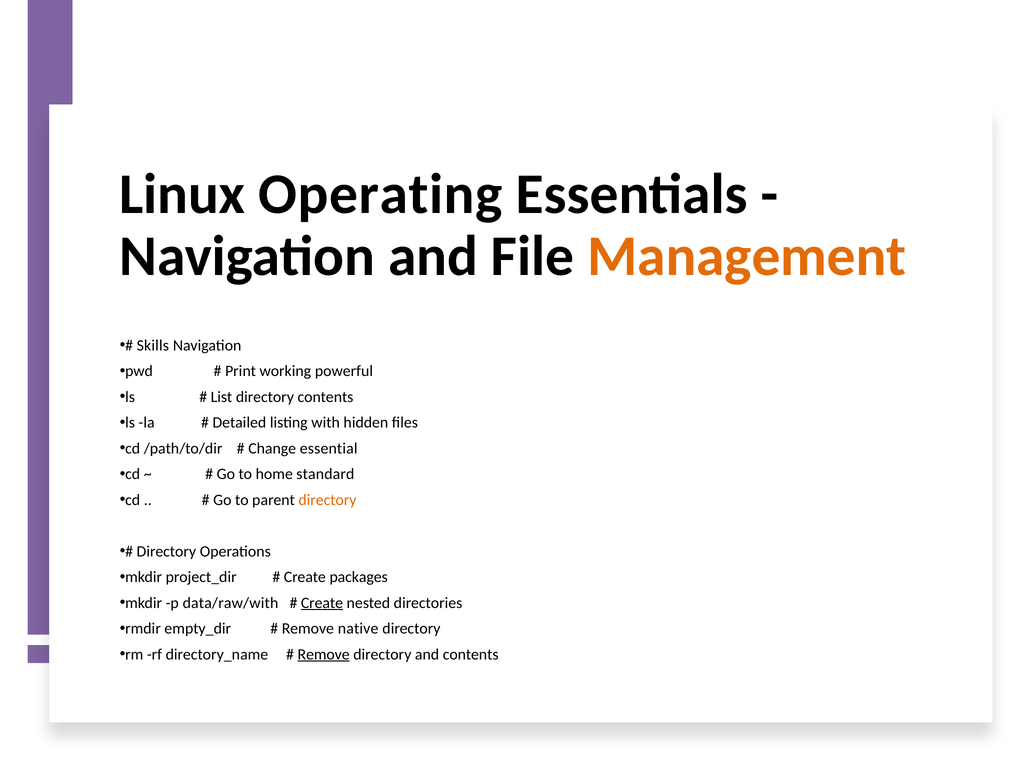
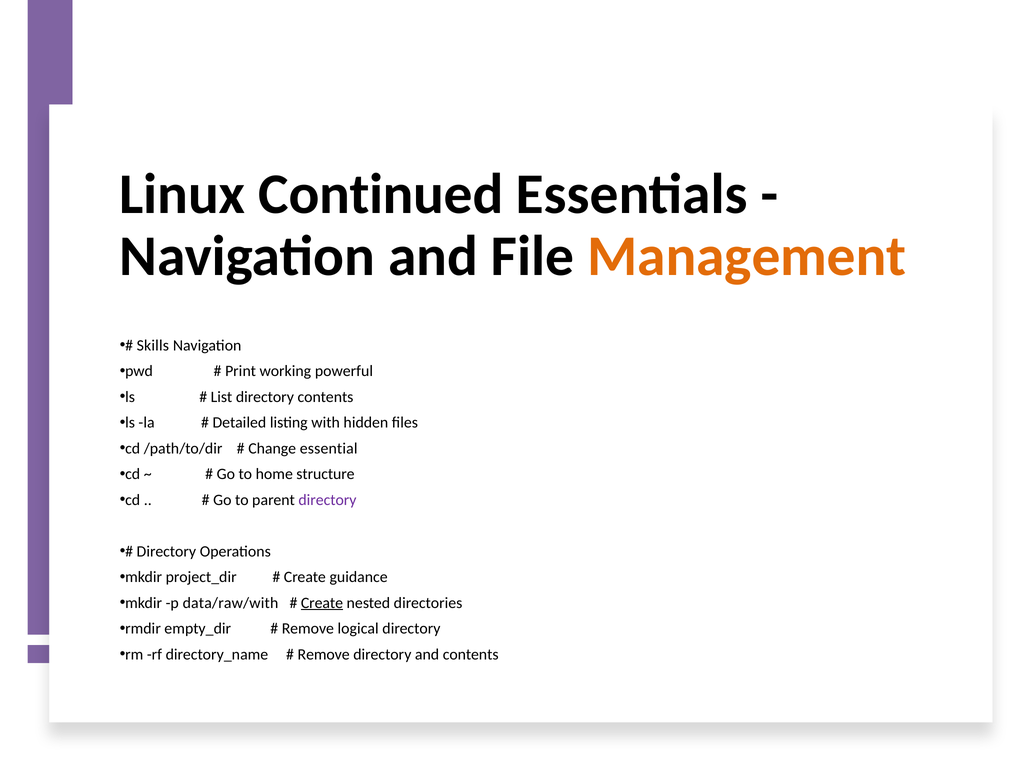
Operating: Operating -> Continued
standard: standard -> structure
directory at (327, 500) colour: orange -> purple
packages: packages -> guidance
native: native -> logical
Remove at (324, 655) underline: present -> none
